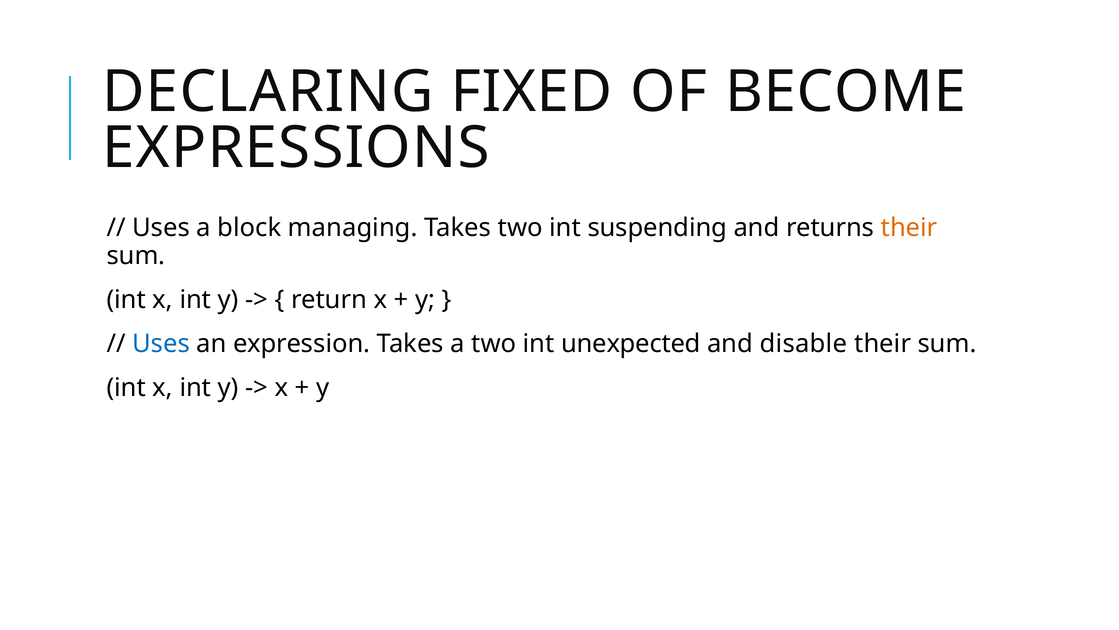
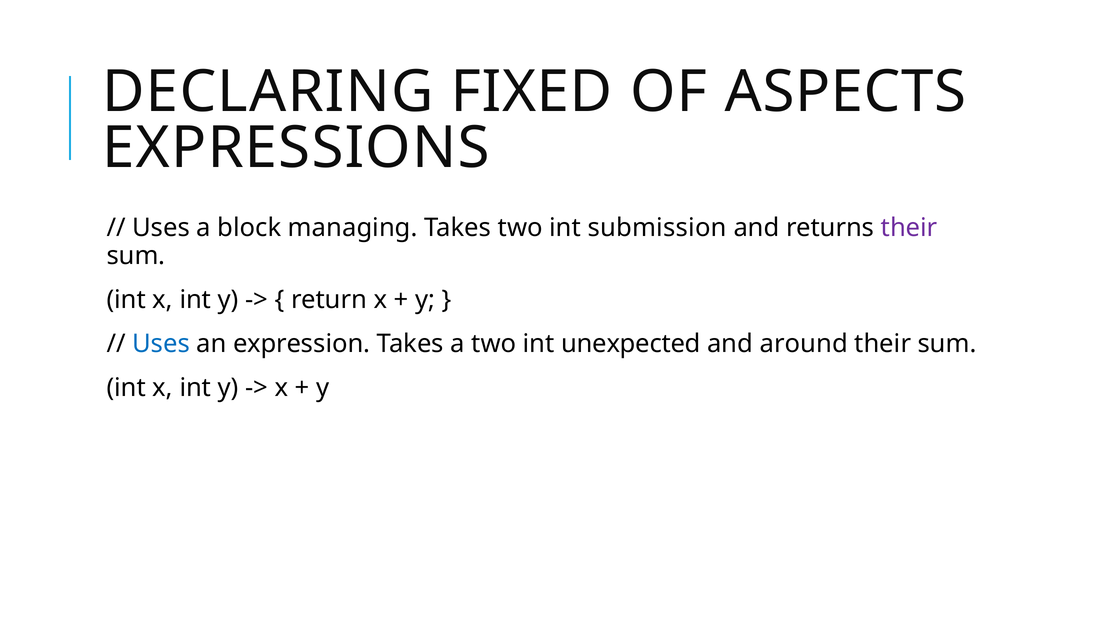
BECOME: BECOME -> ASPECTS
suspending: suspending -> submission
their at (909, 228) colour: orange -> purple
disable: disable -> around
